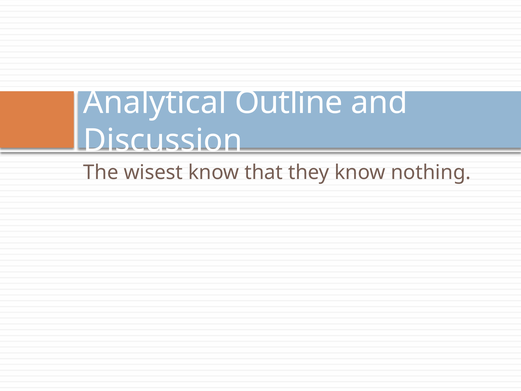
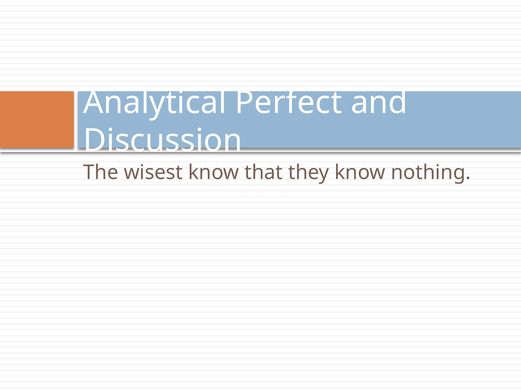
Outline: Outline -> Perfect
